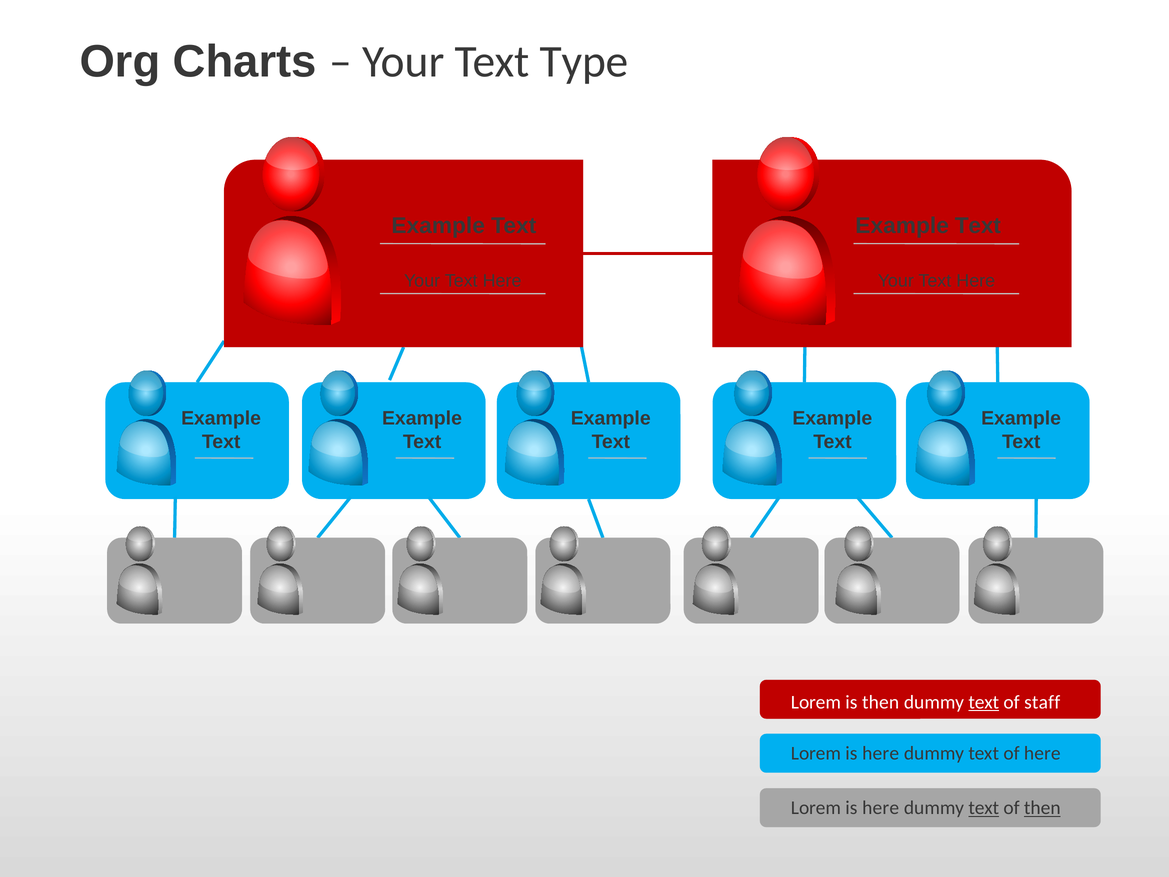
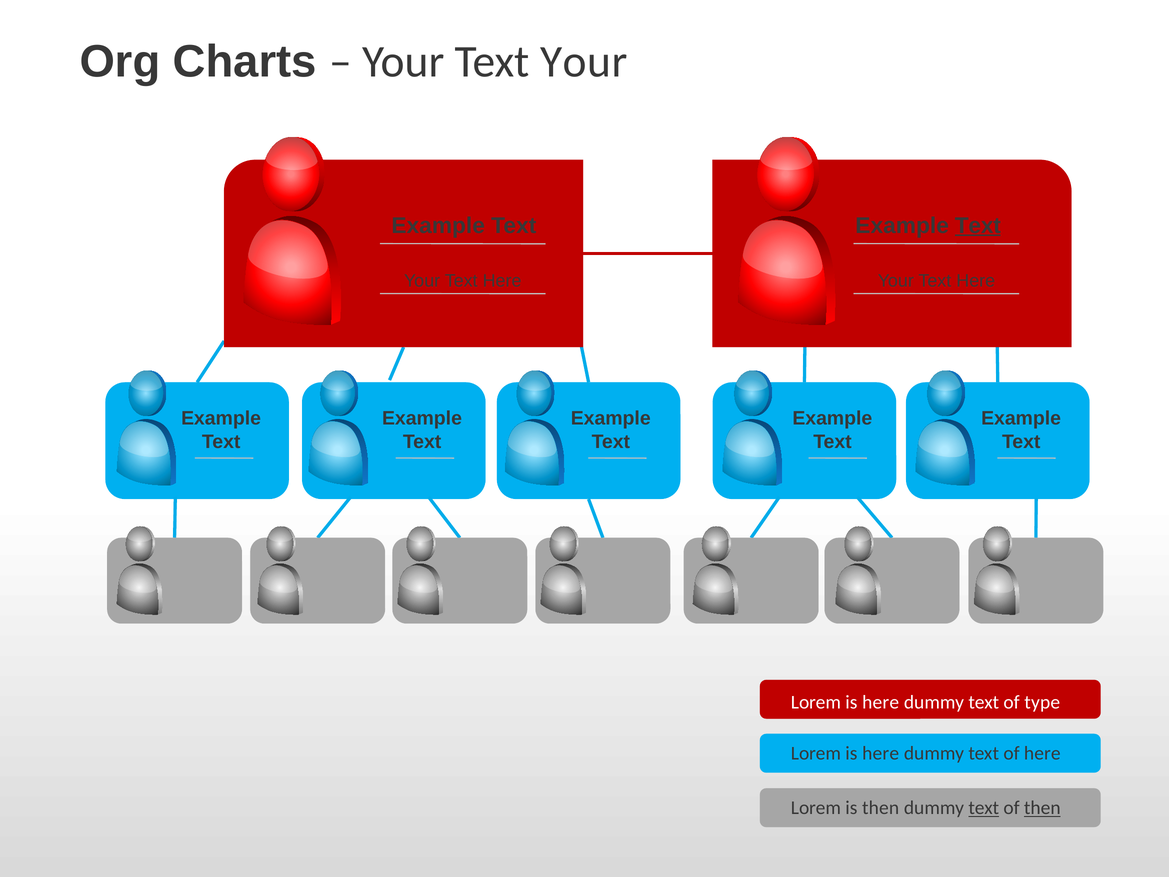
Your Text Type: Type -> Your
Text at (978, 226) underline: none -> present
then at (881, 702): then -> here
text at (984, 702) underline: present -> none
staff: staff -> type
here at (881, 808): here -> then
